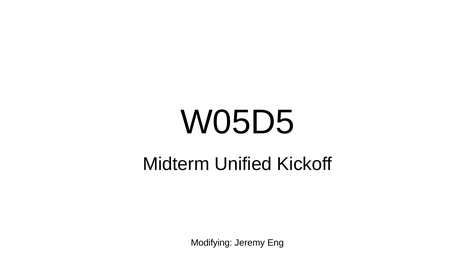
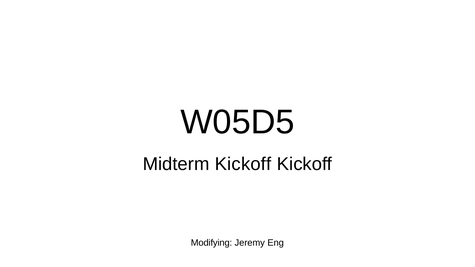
Midterm Unified: Unified -> Kickoff
